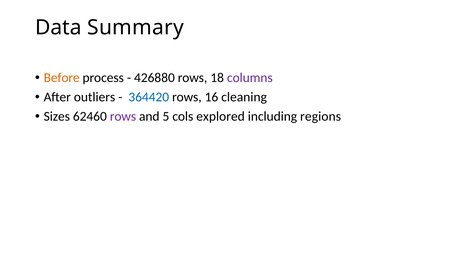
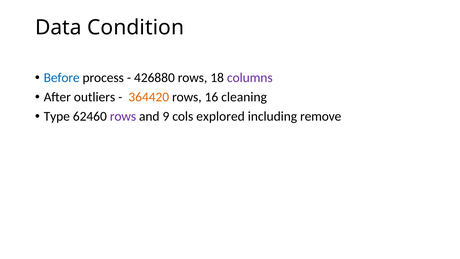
Summary: Summary -> Condition
Before colour: orange -> blue
364420 colour: blue -> orange
Sizes: Sizes -> Type
5: 5 -> 9
regions: regions -> remove
